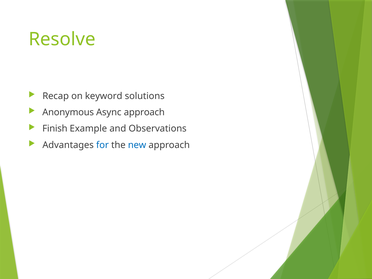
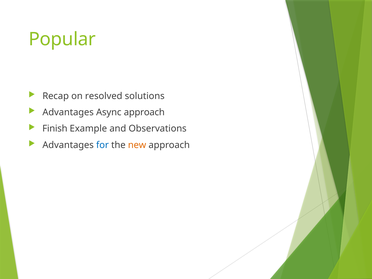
Resolve: Resolve -> Popular
keyword: keyword -> resolved
Anonymous at (68, 112): Anonymous -> Advantages
new colour: blue -> orange
